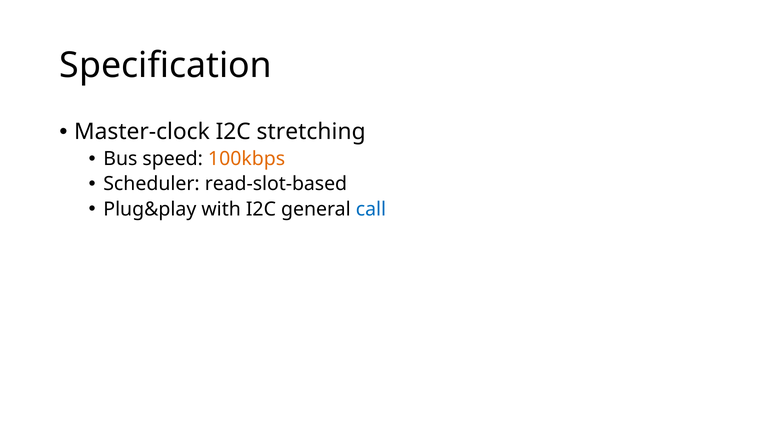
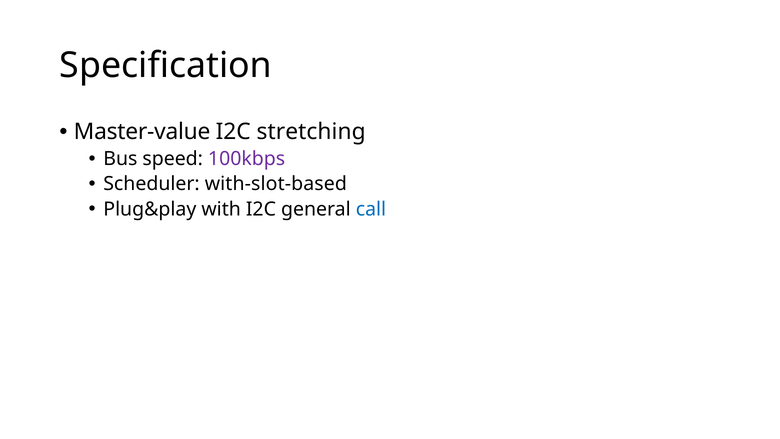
Master-clock: Master-clock -> Master-value
100kbps colour: orange -> purple
read-slot-based: read-slot-based -> with-slot-based
